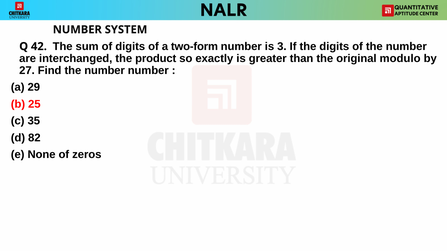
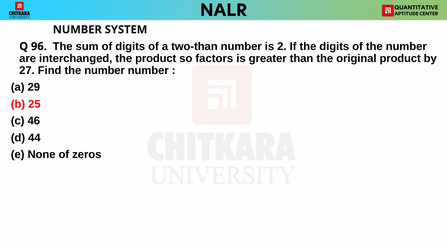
42: 42 -> 96
two-form: two-form -> two-than
3: 3 -> 2
exactly: exactly -> factors
original modulo: modulo -> product
35: 35 -> 46
82: 82 -> 44
